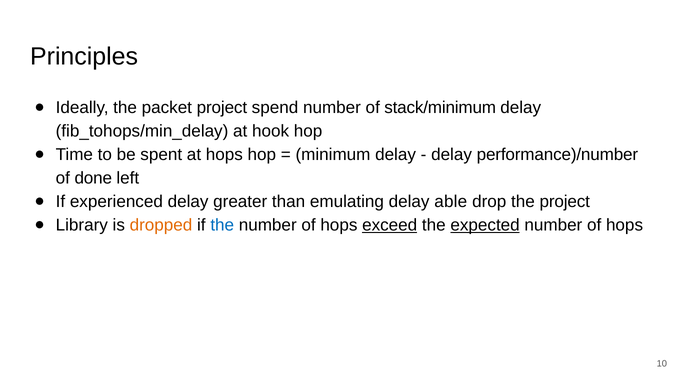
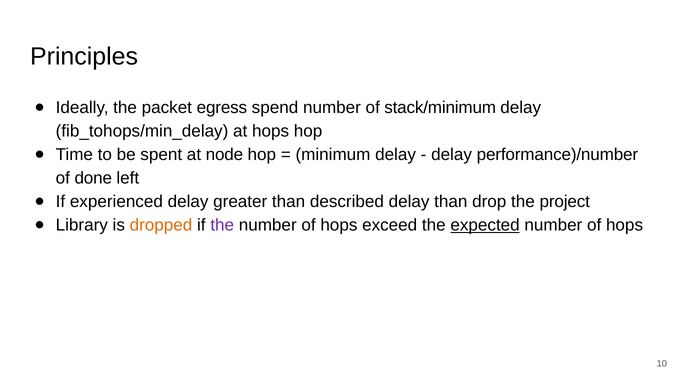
packet project: project -> egress
at hook: hook -> hops
at hops: hops -> node
emulating: emulating -> described
delay able: able -> than
the at (222, 225) colour: blue -> purple
exceed underline: present -> none
